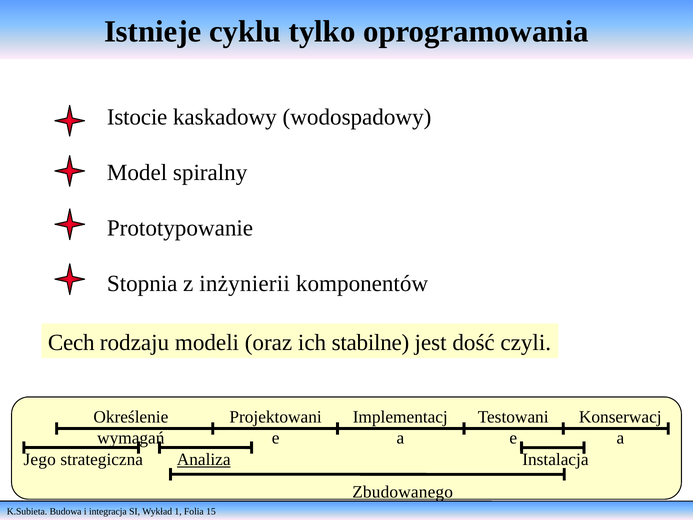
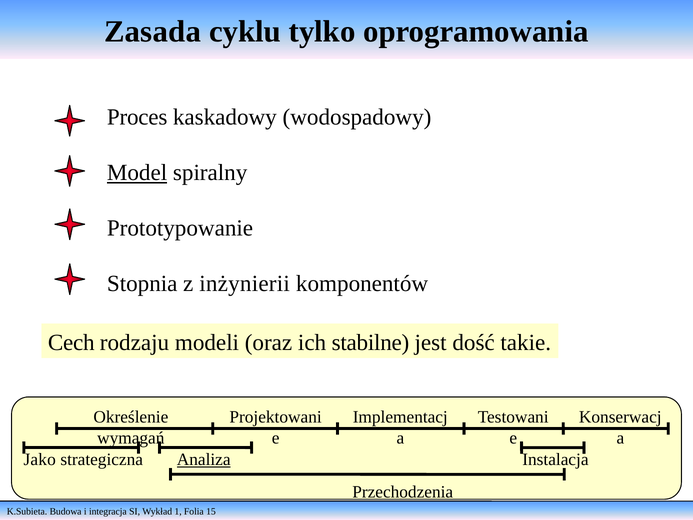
Istnieje: Istnieje -> Zasada
Istocie: Istocie -> Proces
Model underline: none -> present
czyli: czyli -> takie
Jego: Jego -> Jako
Zbudowanego: Zbudowanego -> Przechodzenia
